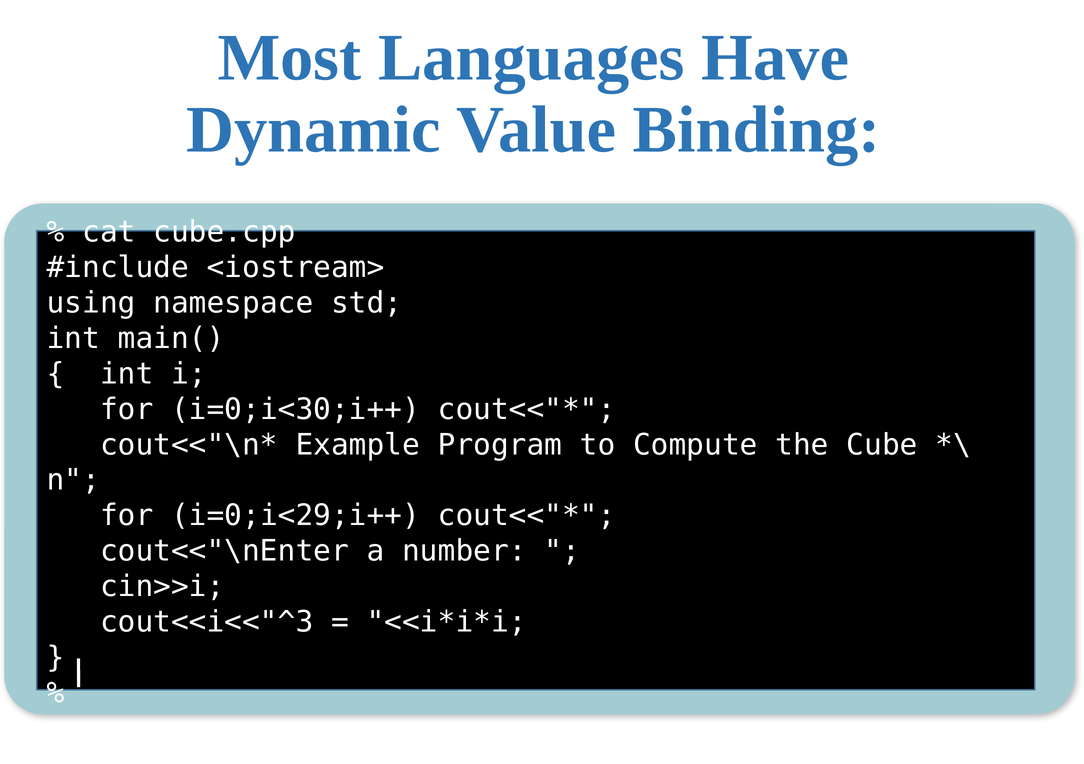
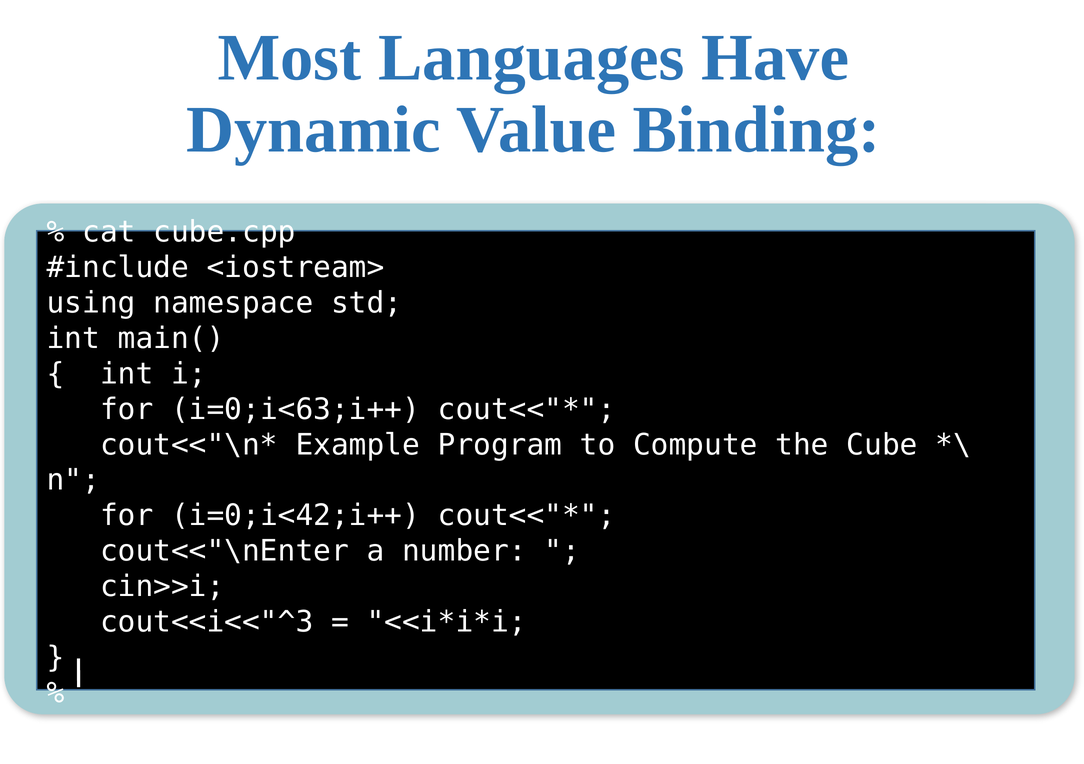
i=0;i<30;i++: i=0;i<30;i++ -> i=0;i<63;i++
i=0;i<29;i++: i=0;i<29;i++ -> i=0;i<42;i++
